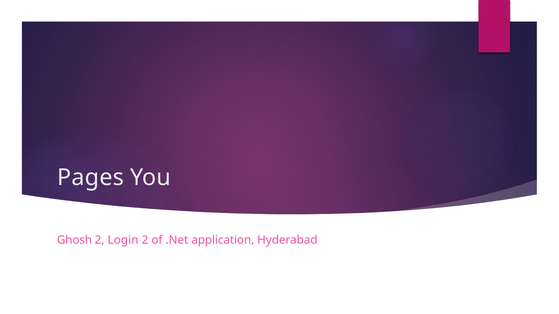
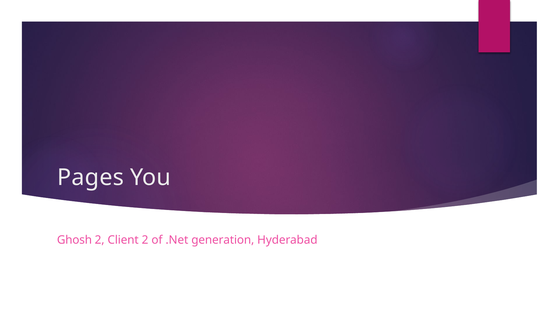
Login: Login -> Client
application: application -> generation
